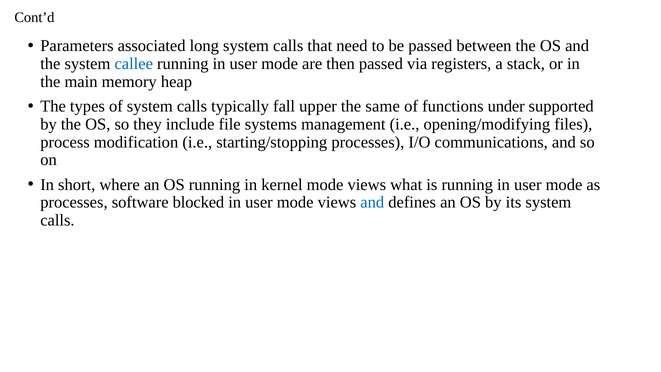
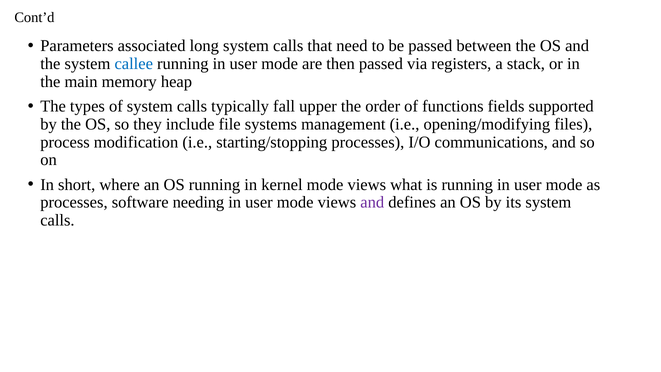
same: same -> order
under: under -> fields
blocked: blocked -> needing
and at (372, 202) colour: blue -> purple
